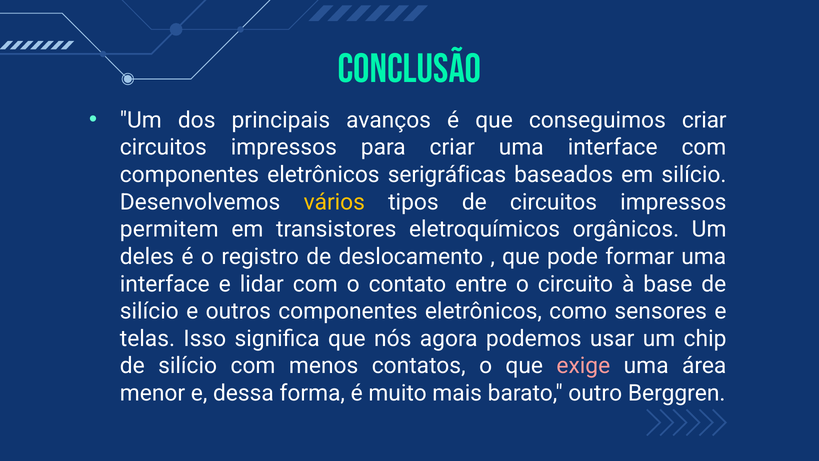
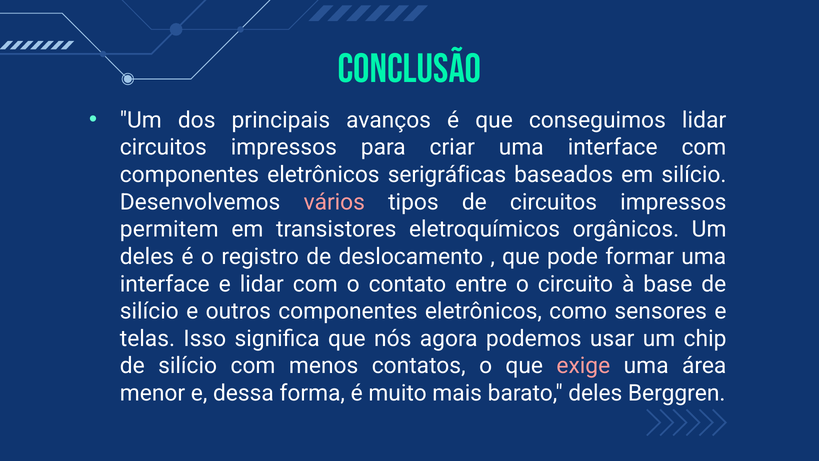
conseguimos criar: criar -> lidar
vários colour: yellow -> pink
barato outro: outro -> deles
